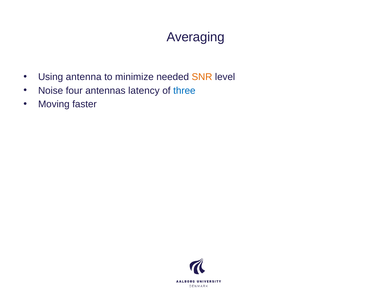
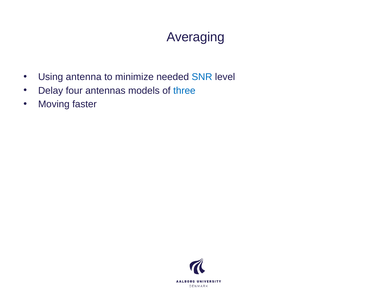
SNR colour: orange -> blue
Noise: Noise -> Delay
latency: latency -> models
